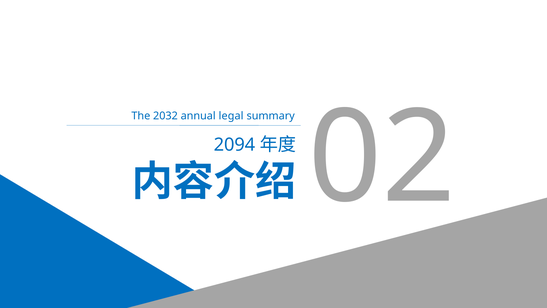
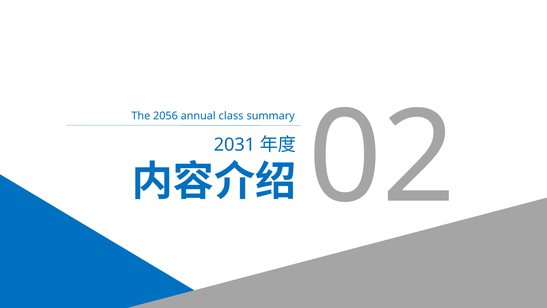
2032: 2032 -> 2056
legal: legal -> class
2094: 2094 -> 2031
